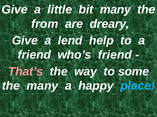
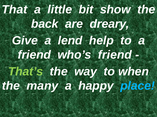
Give at (15, 10): Give -> That
bit many: many -> show
from: from -> back
That’s colour: pink -> light green
some: some -> when
